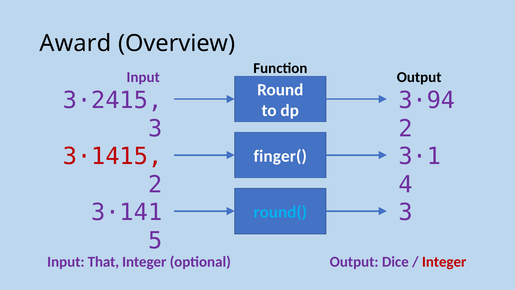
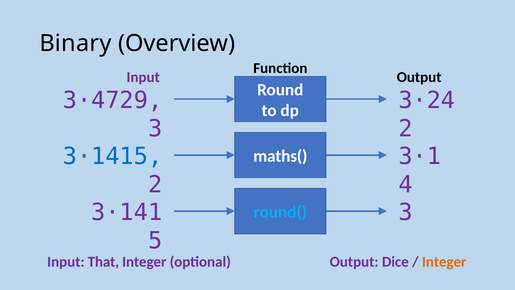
Award: Award -> Binary
3·2415: 3·2415 -> 3·4729
3·94: 3·94 -> 3·24
3·1415 colour: red -> blue
finger(: finger( -> maths(
Integer at (444, 262) colour: red -> orange
